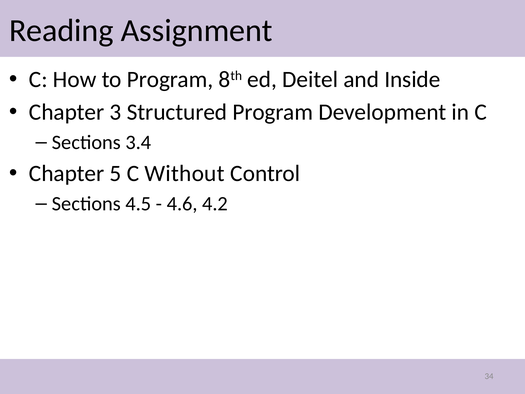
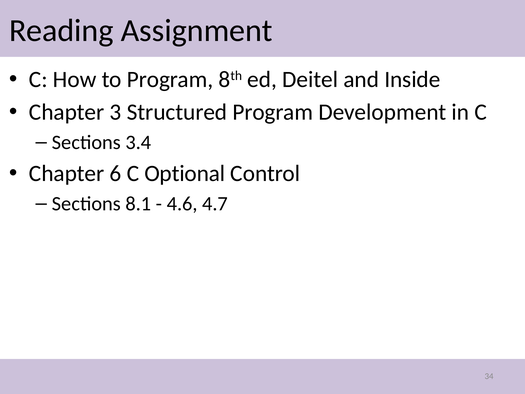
5: 5 -> 6
Without: Without -> Optional
4.5: 4.5 -> 8.1
4.2: 4.2 -> 4.7
